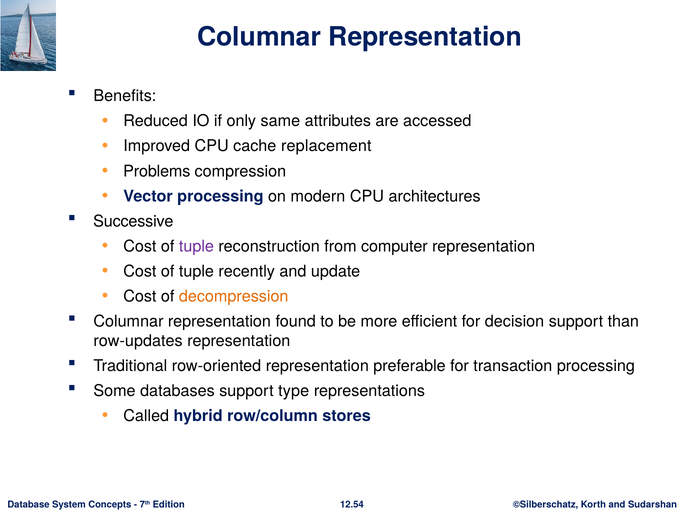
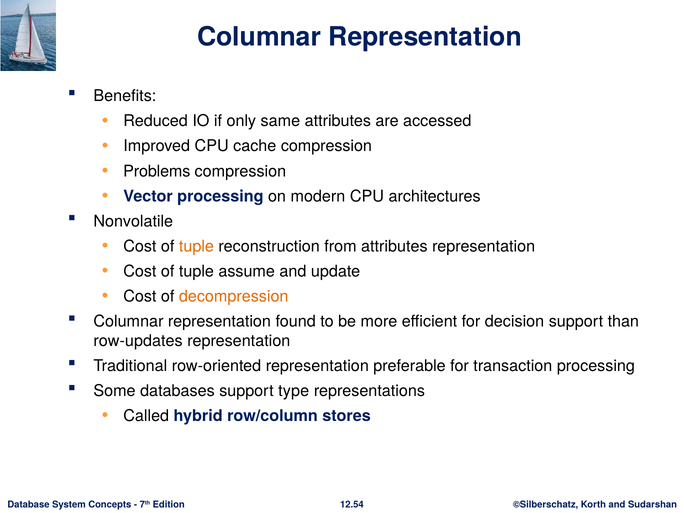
cache replacement: replacement -> compression
Successive: Successive -> Nonvolatile
tuple at (196, 246) colour: purple -> orange
from computer: computer -> attributes
recently: recently -> assume
